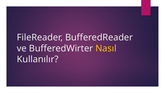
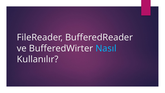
Nasıl colour: yellow -> light blue
